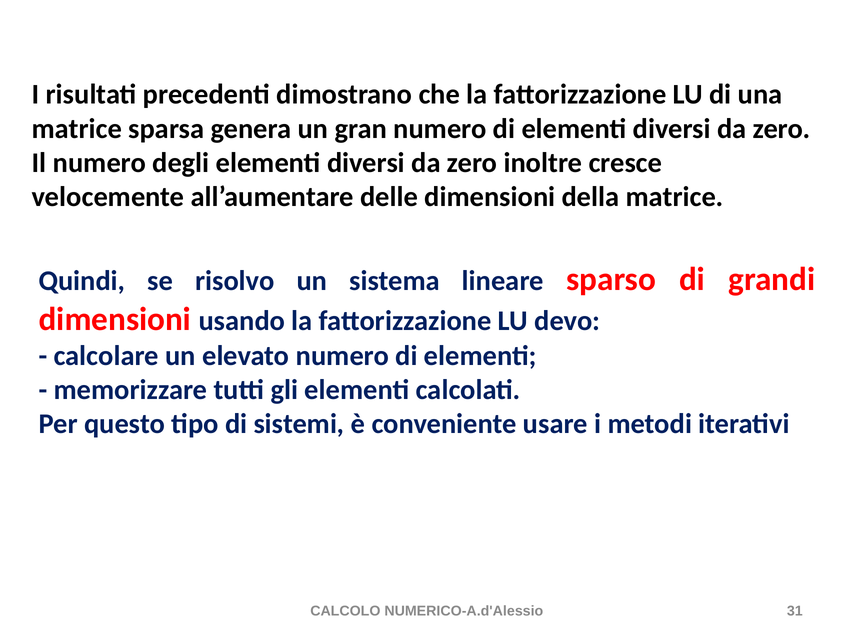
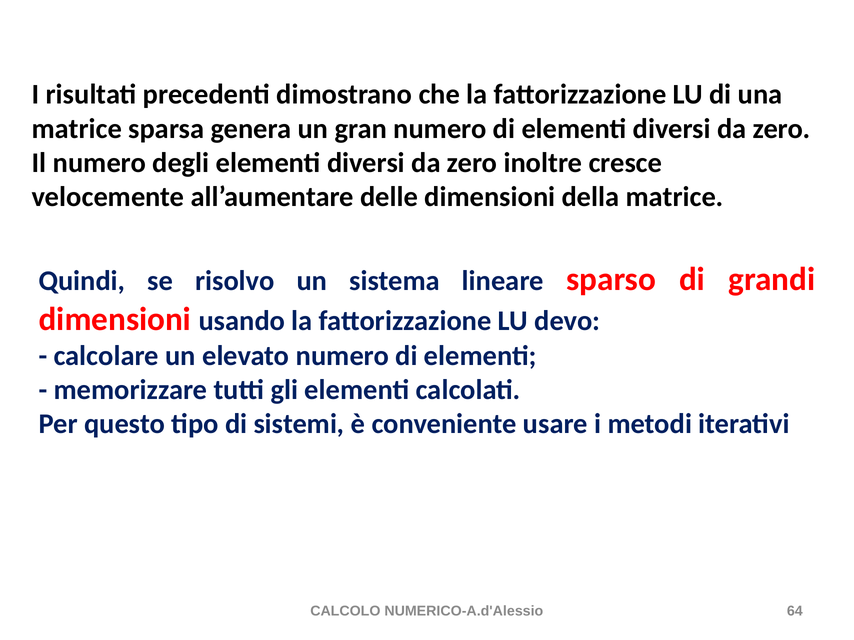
31: 31 -> 64
